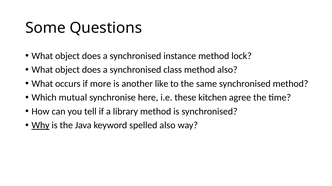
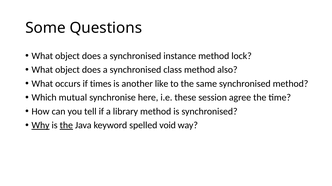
more: more -> times
kitchen: kitchen -> session
the at (66, 126) underline: none -> present
spelled also: also -> void
